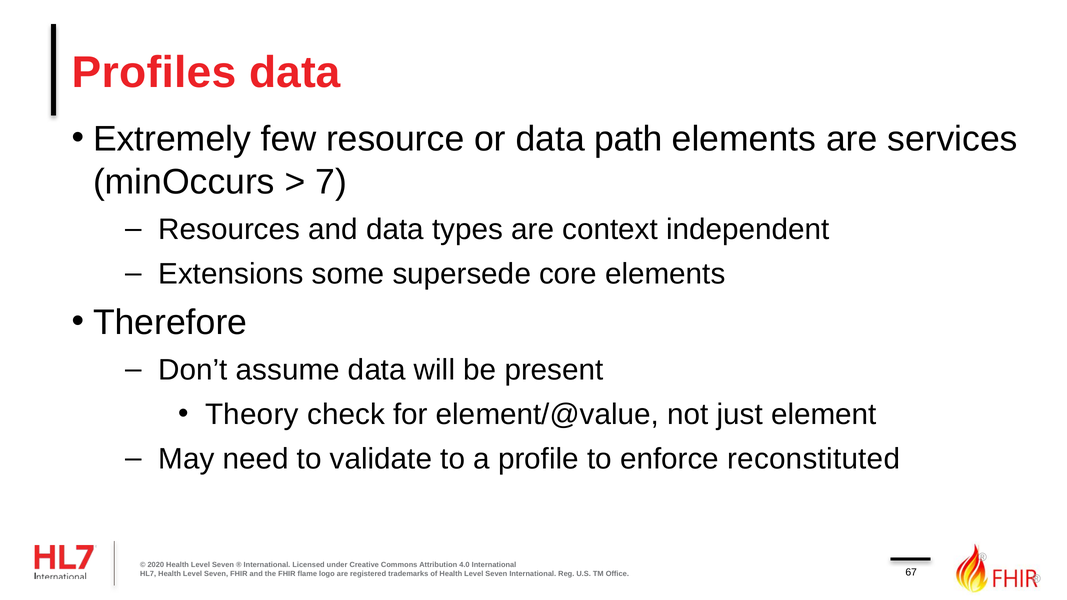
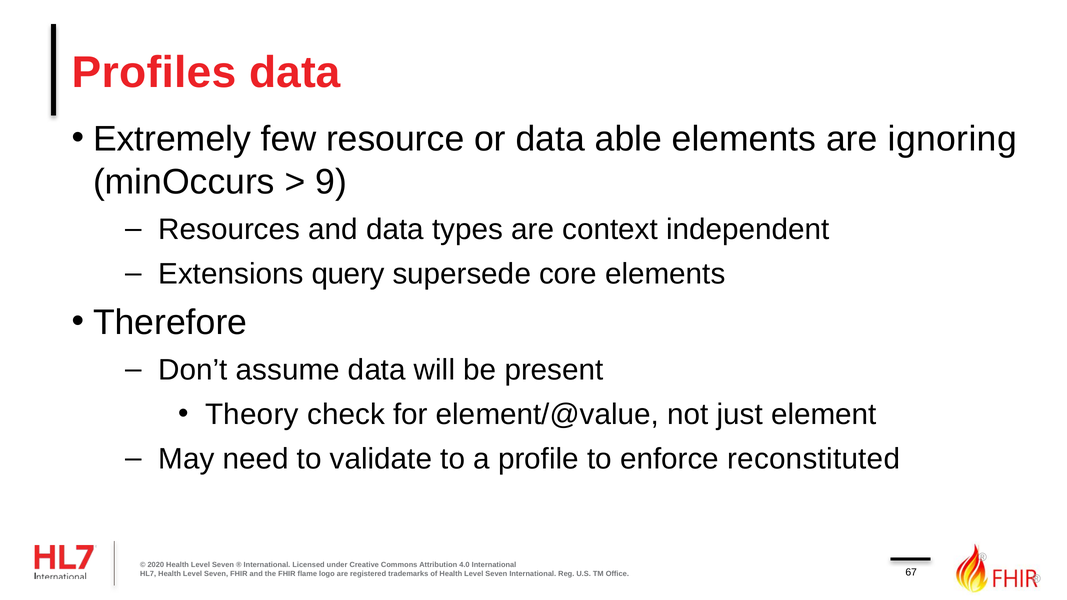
path: path -> able
services: services -> ignoring
7: 7 -> 9
some: some -> query
